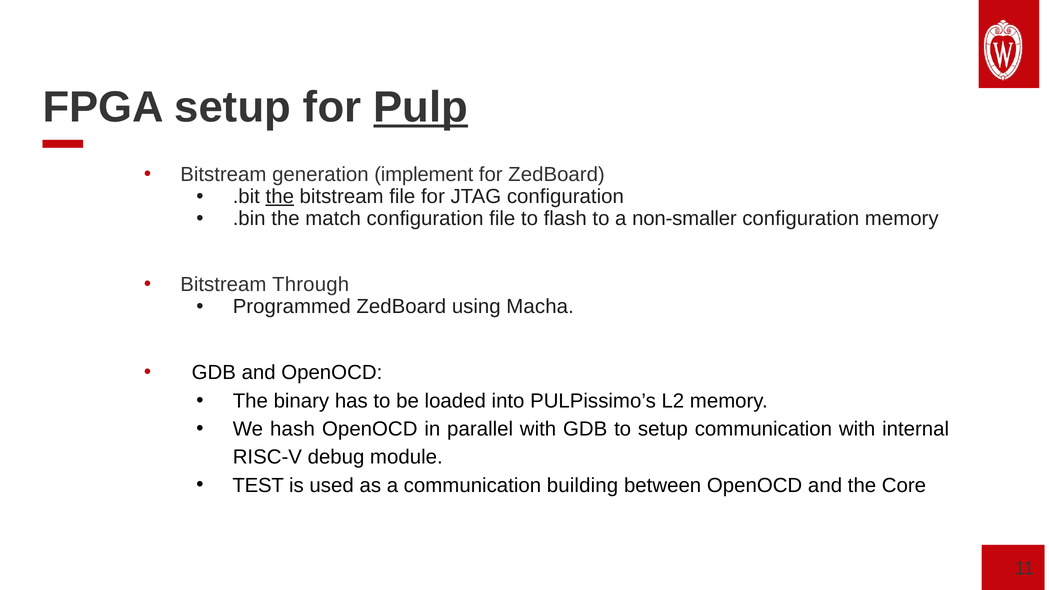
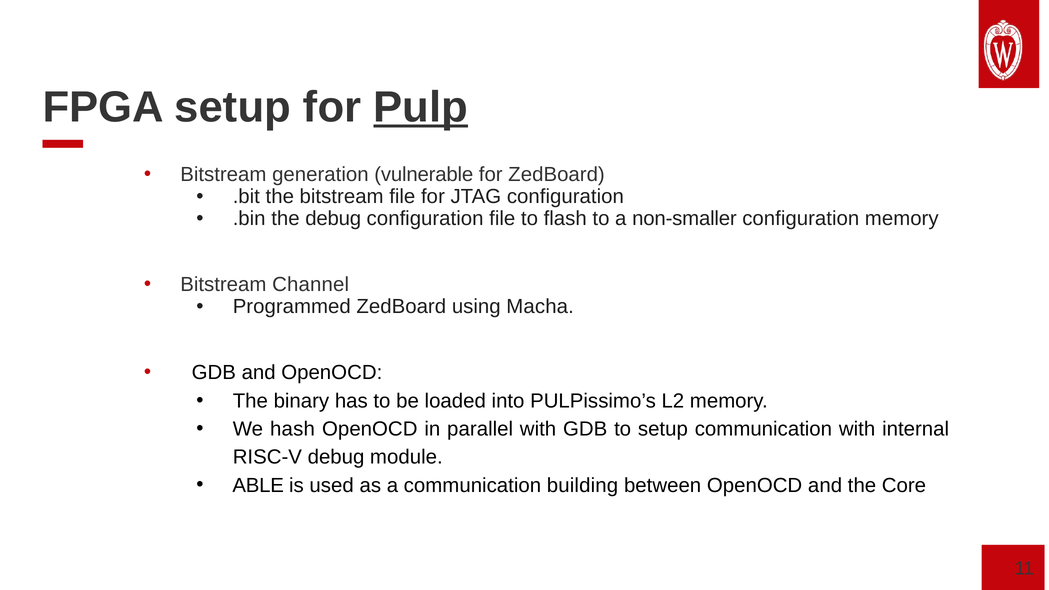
implement: implement -> vulnerable
the at (280, 197) underline: present -> none
the match: match -> debug
Through: Through -> Channel
TEST: TEST -> ABLE
